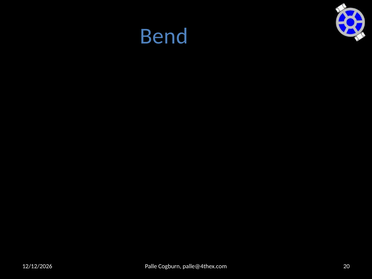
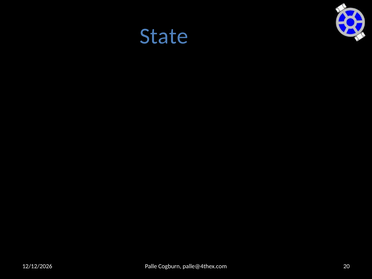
Bend: Bend -> State
